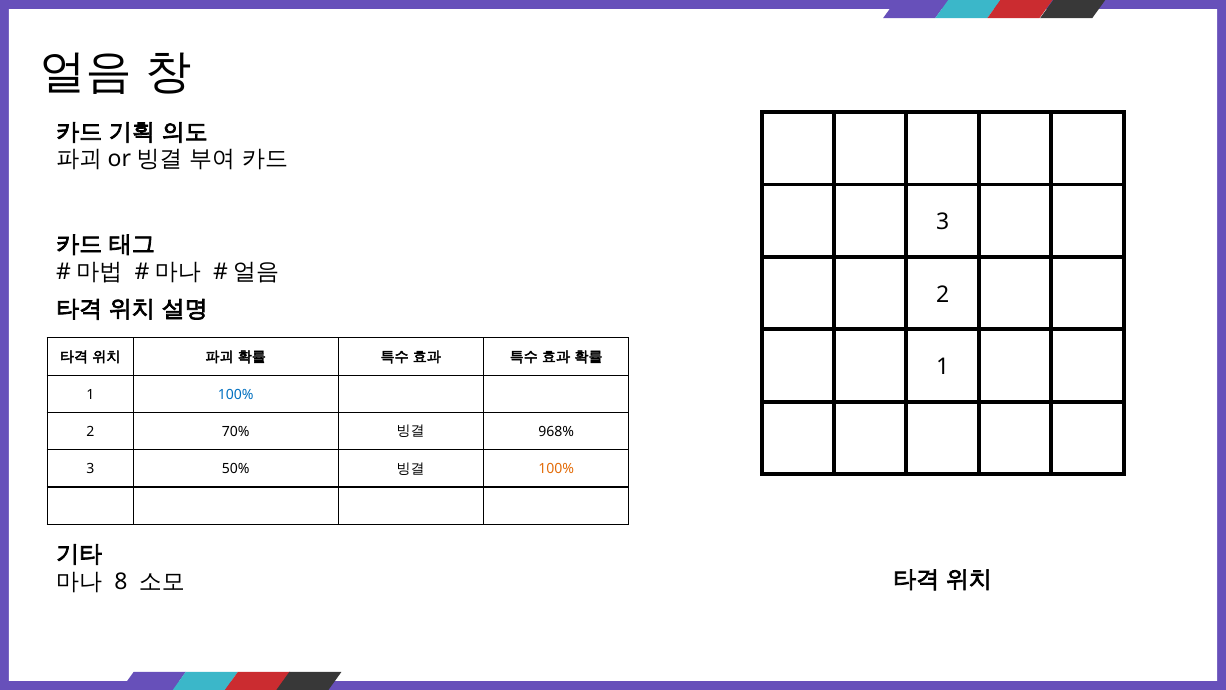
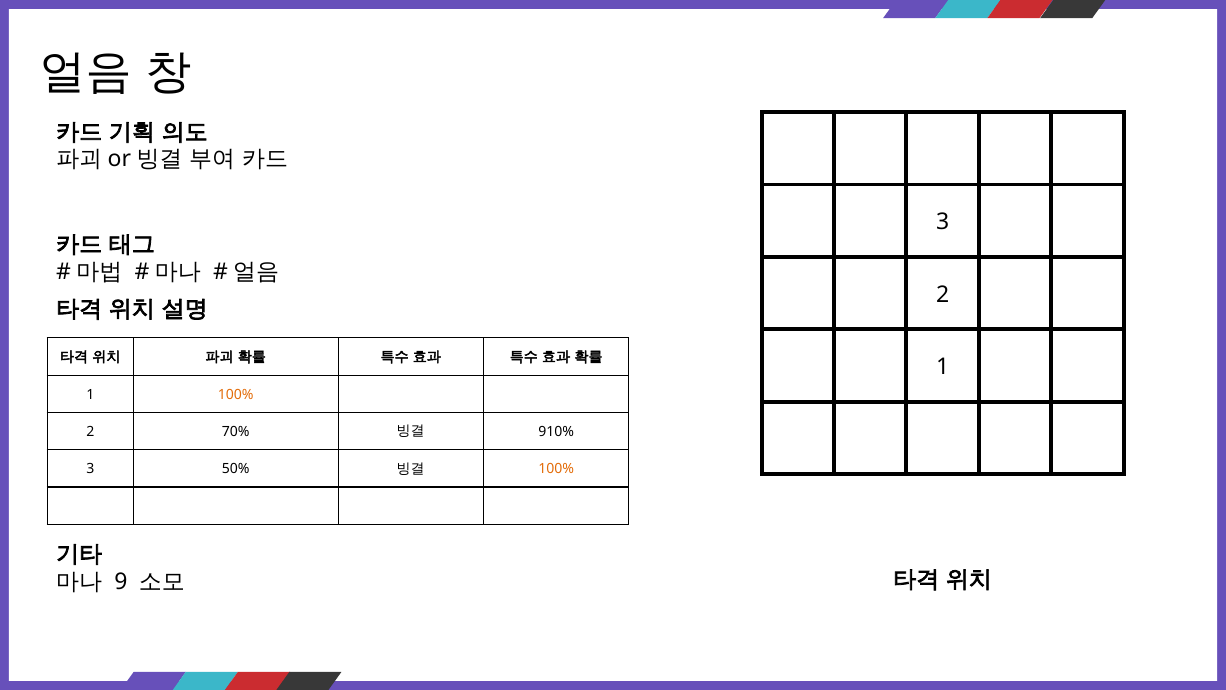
100% at (236, 394) colour: blue -> orange
968%: 968% -> 910%
8: 8 -> 9
